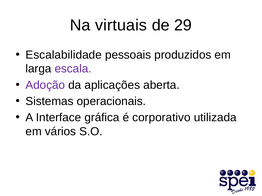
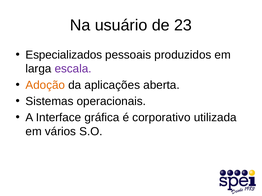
virtuais: virtuais -> usuário
29: 29 -> 23
Escalabilidade: Escalabilidade -> Especializados
Adoção colour: purple -> orange
